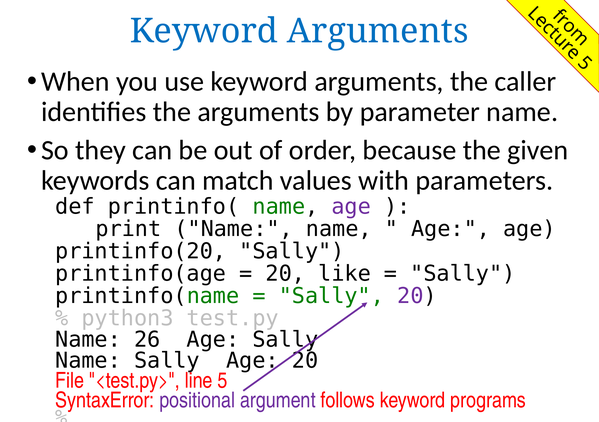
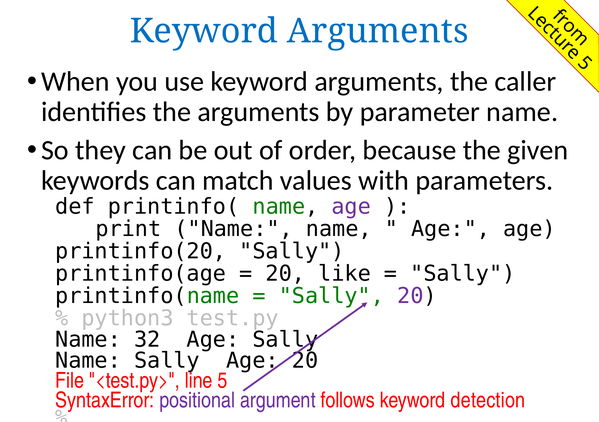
26: 26 -> 32
programs: programs -> detection
